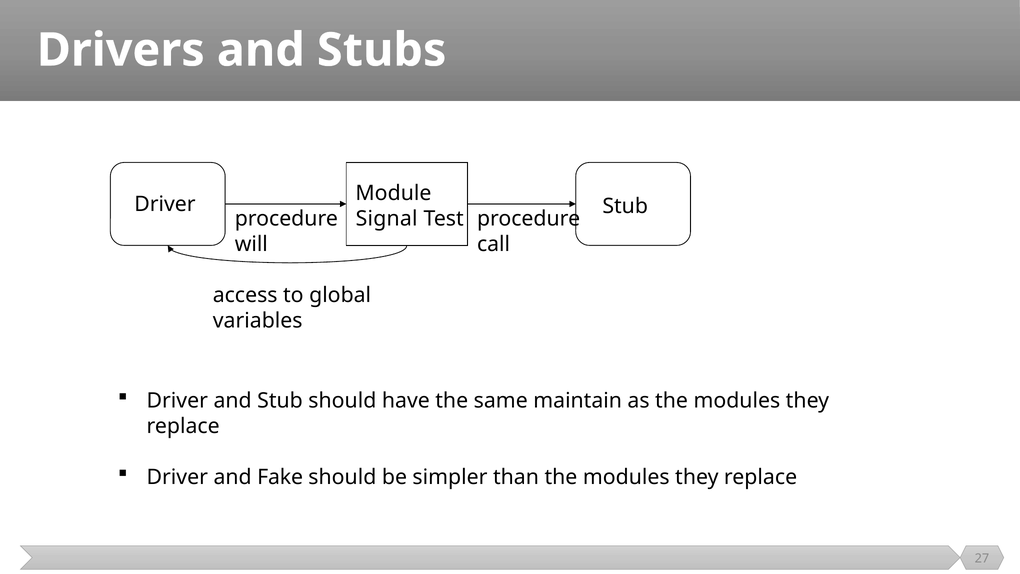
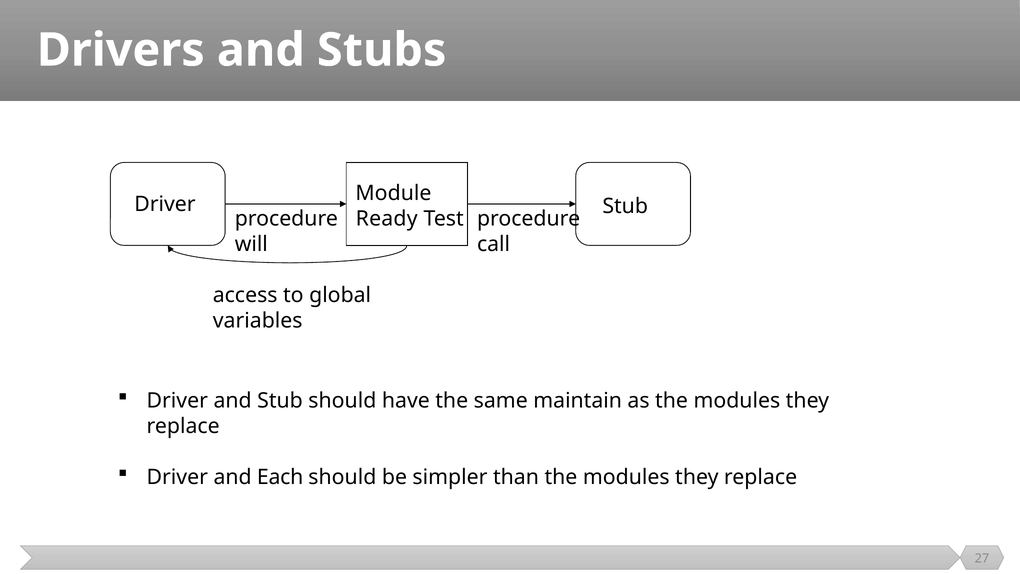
Signal: Signal -> Ready
Fake: Fake -> Each
